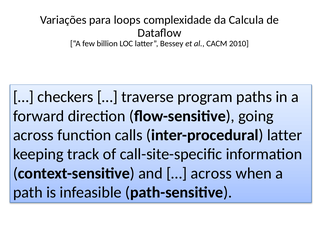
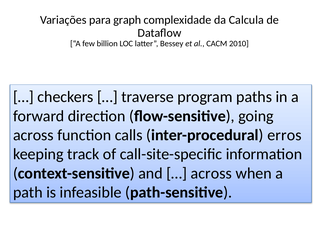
loops: loops -> graph
inter-procedural latter: latter -> erros
